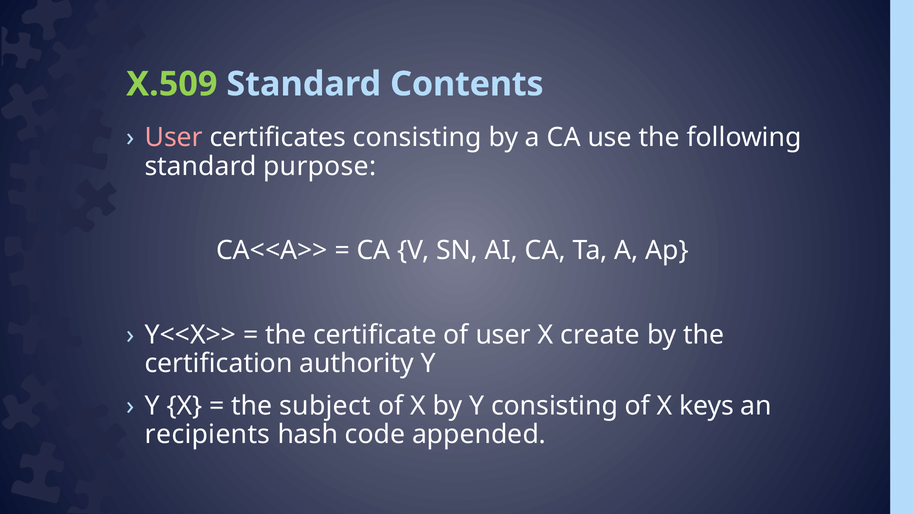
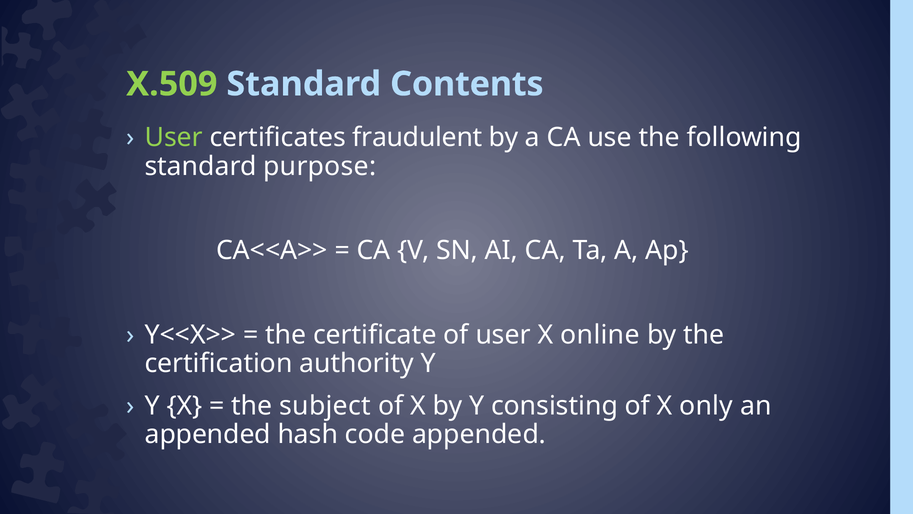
User at (174, 138) colour: pink -> light green
certificates consisting: consisting -> fraudulent
create: create -> online
keys: keys -> only
recipients at (208, 434): recipients -> appended
